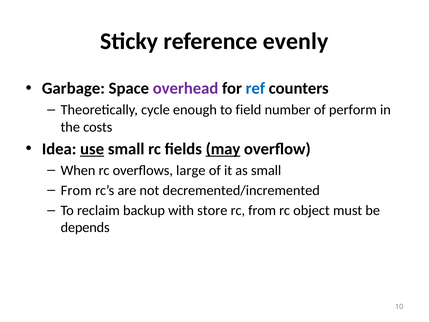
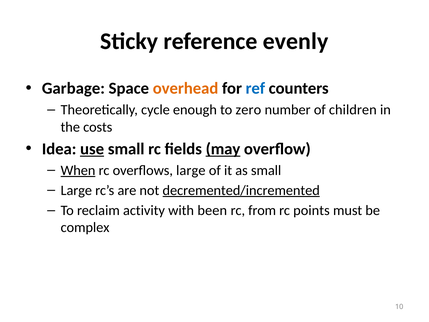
overhead colour: purple -> orange
field: field -> zero
perform: perform -> children
When underline: none -> present
From at (76, 190): From -> Large
decremented/incremented underline: none -> present
backup: backup -> activity
store: store -> been
object: object -> points
depends: depends -> complex
